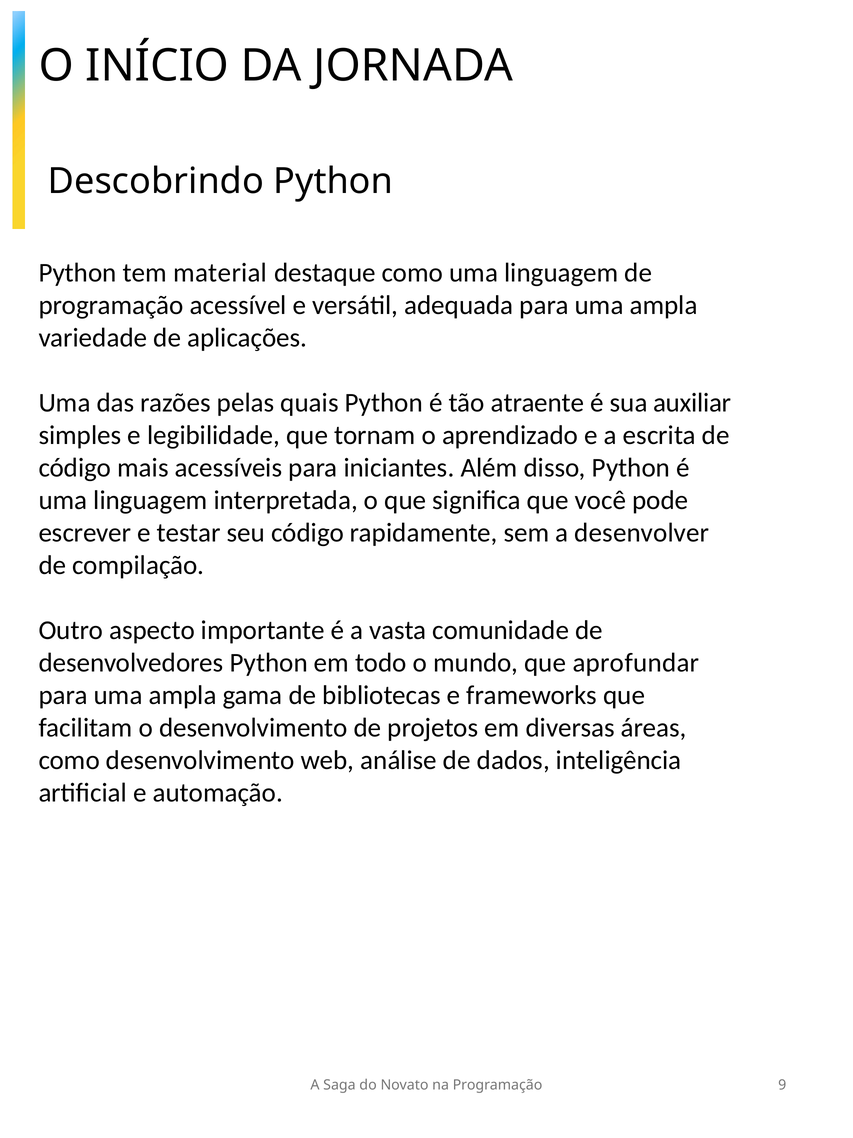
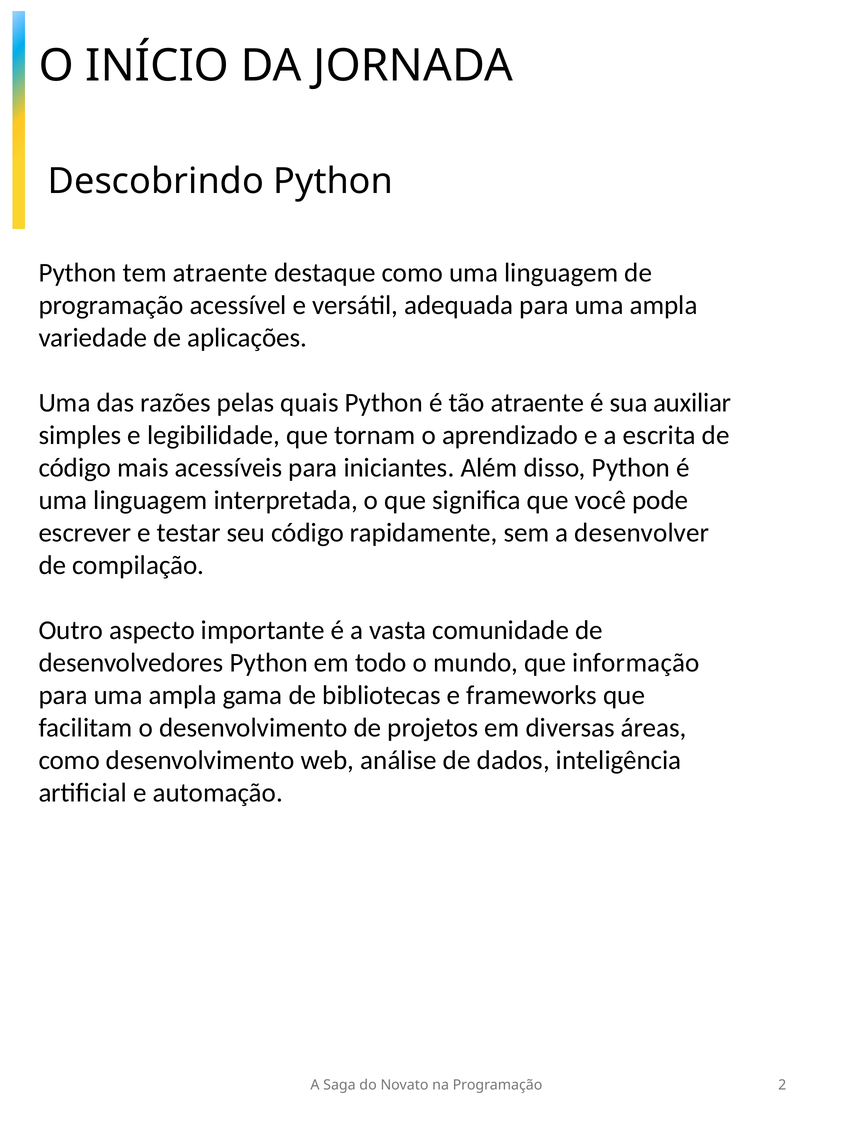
tem material: material -> atraente
aprofundar: aprofundar -> informação
9: 9 -> 2
